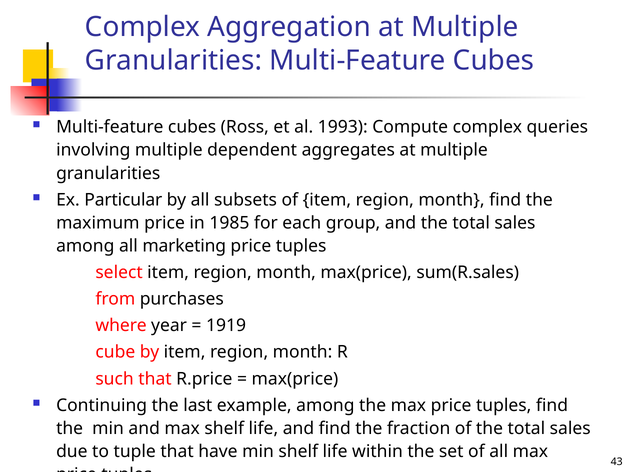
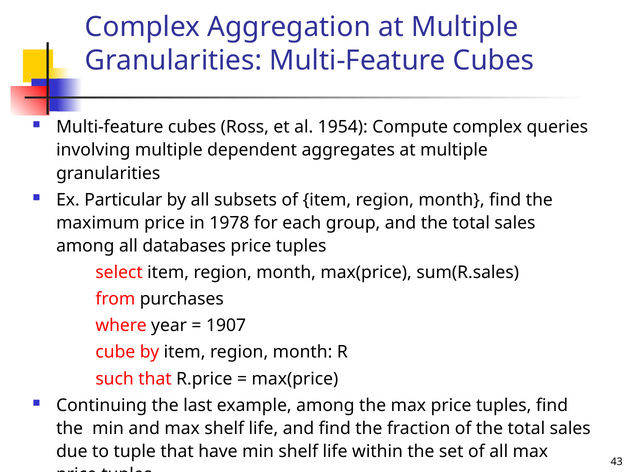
1993: 1993 -> 1954
1985: 1985 -> 1978
marketing: marketing -> databases
1919: 1919 -> 1907
